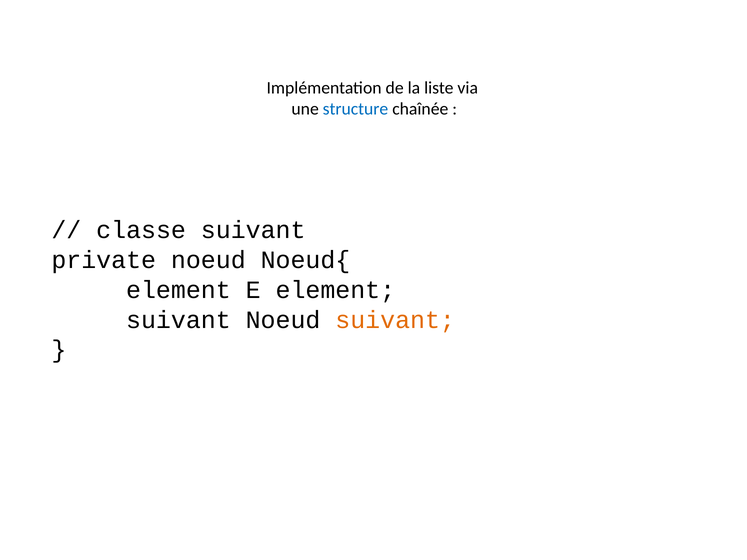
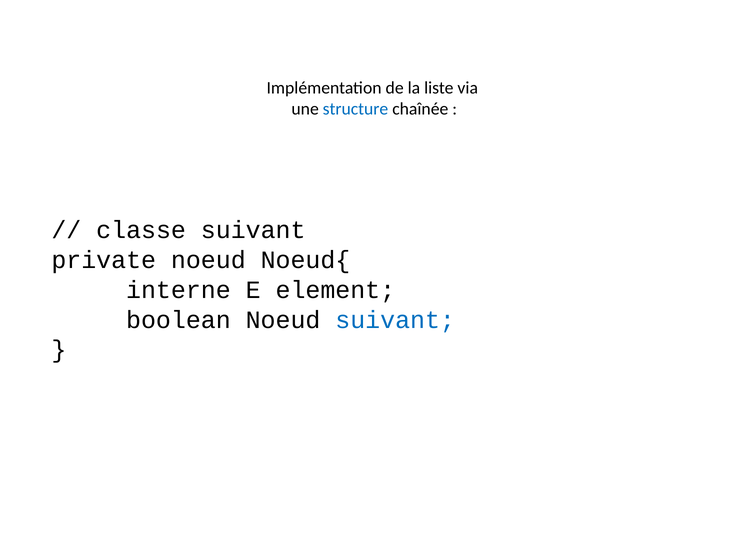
element at (178, 290): element -> interne
suivant at (178, 320): suivant -> boolean
suivant at (395, 320) colour: orange -> blue
